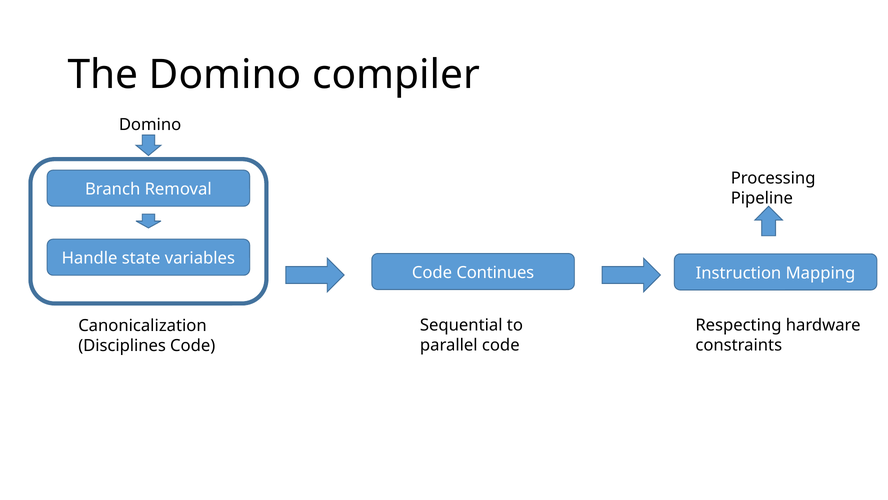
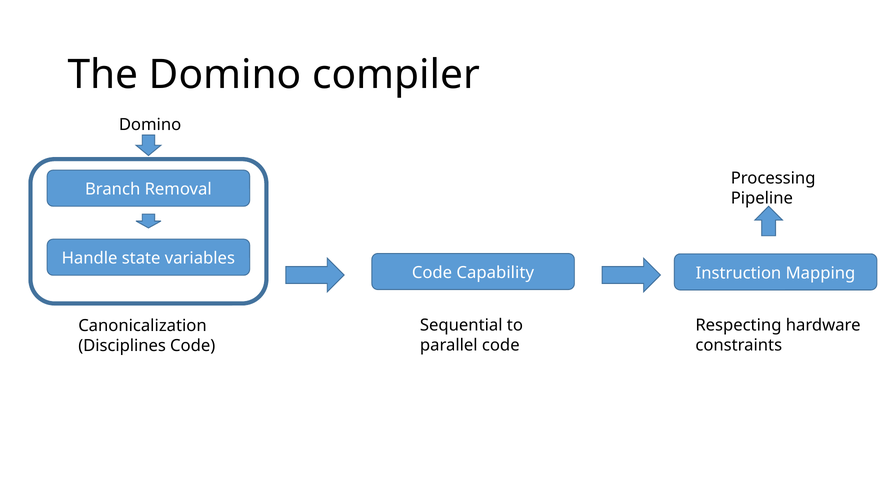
Continues: Continues -> Capability
